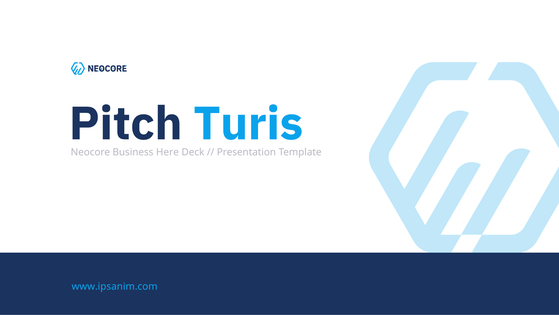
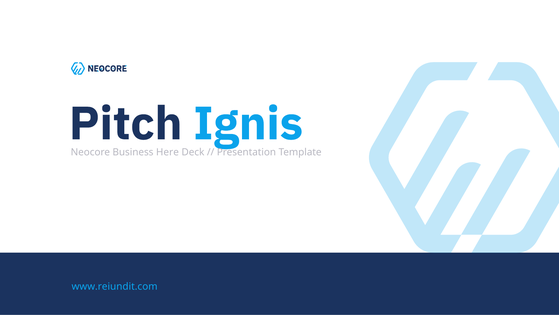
Turis: Turis -> Ignis
www.ipsanim.com: www.ipsanim.com -> www.reiundit.com
